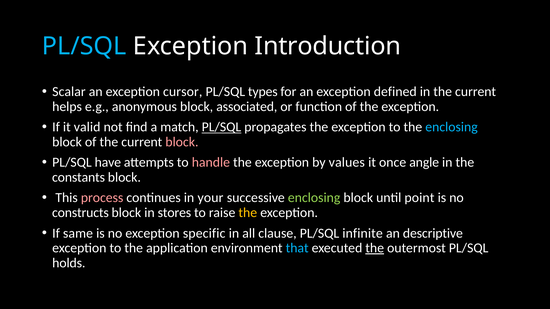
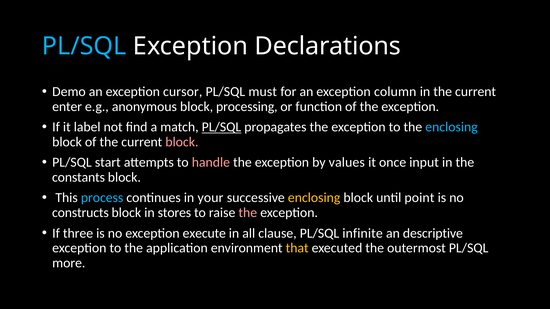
Introduction: Introduction -> Declarations
Scalar: Scalar -> Demo
types: types -> must
defined: defined -> column
helps: helps -> enter
associated: associated -> processing
valid: valid -> label
have: have -> start
angle: angle -> input
process colour: pink -> light blue
enclosing at (314, 198) colour: light green -> yellow
the at (248, 213) colour: yellow -> pink
same: same -> three
specific: specific -> execute
that colour: light blue -> yellow
the at (375, 248) underline: present -> none
holds: holds -> more
